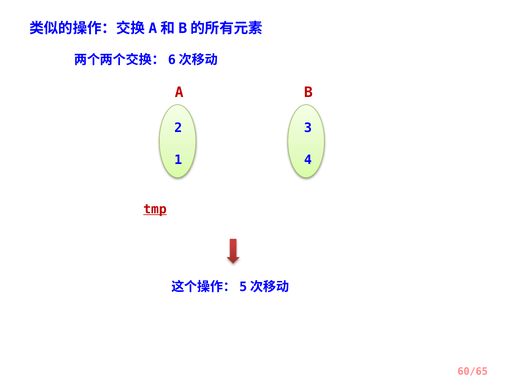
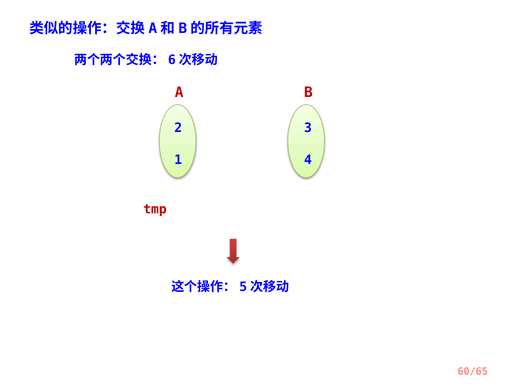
tmp underline: present -> none
